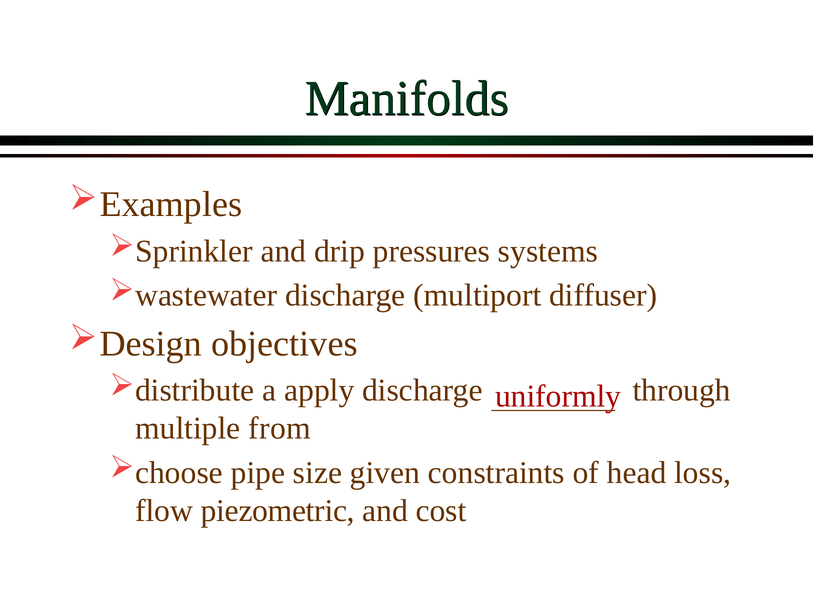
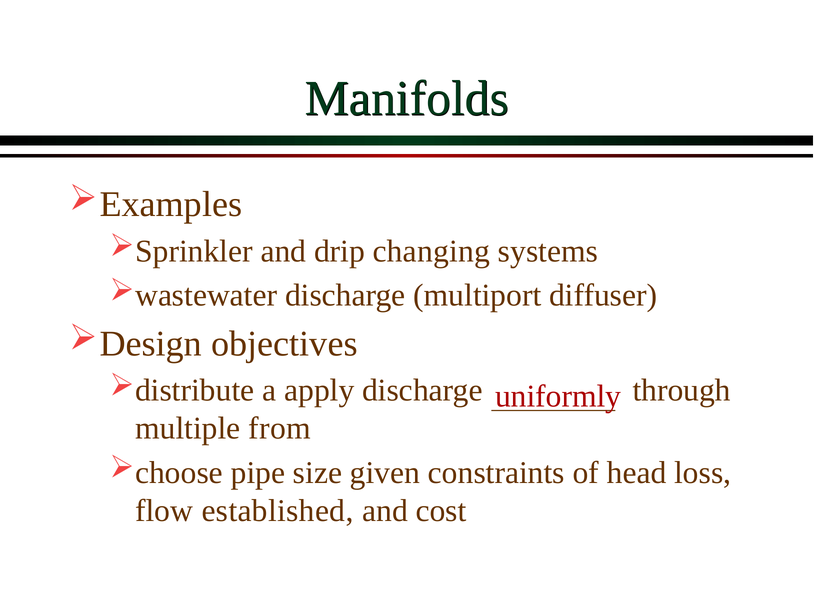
pressures: pressures -> changing
piezometric: piezometric -> established
